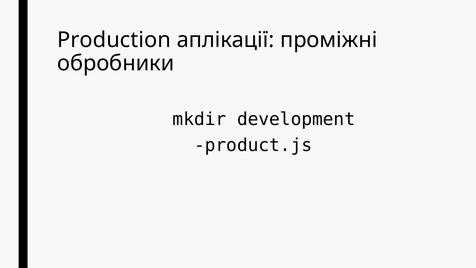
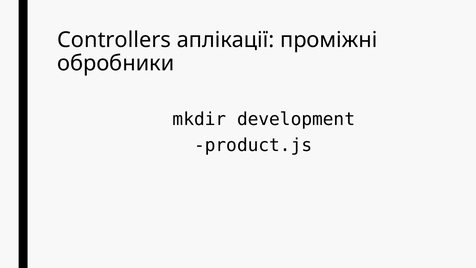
Production: Production -> Controllers
